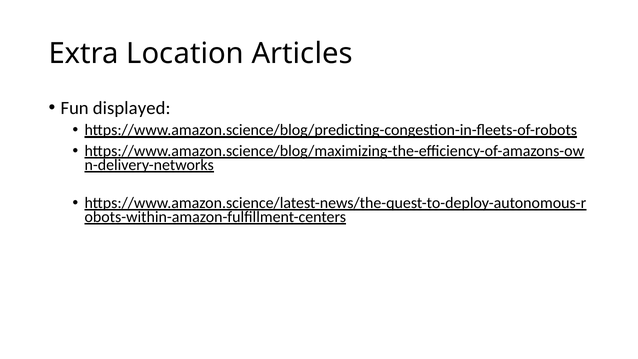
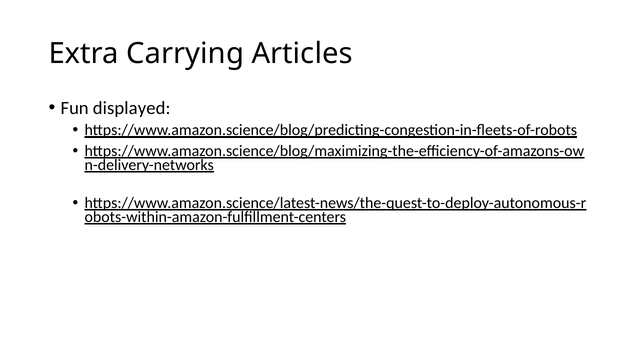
Location: Location -> Carrying
